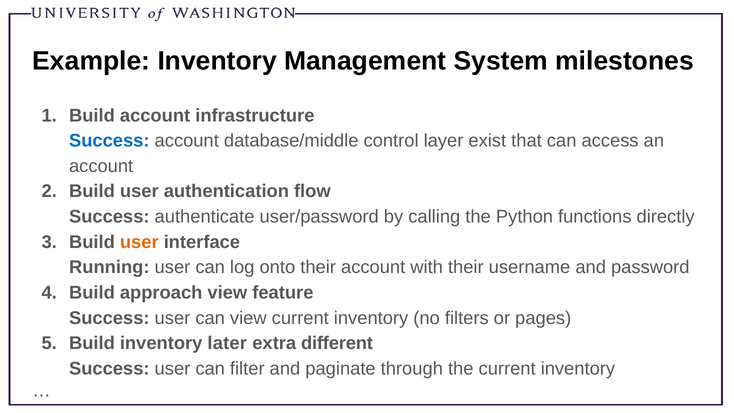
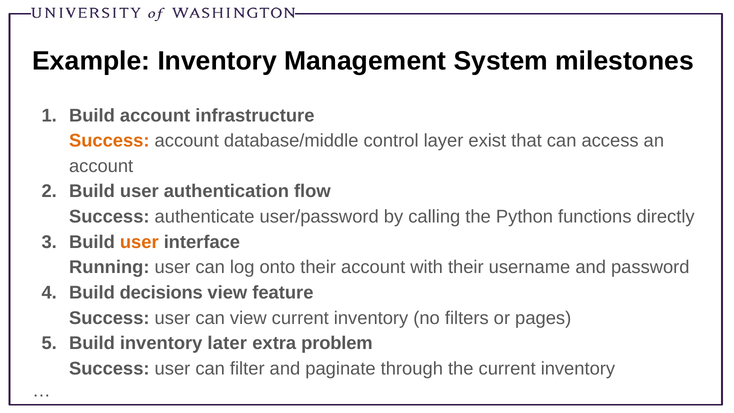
Success at (109, 141) colour: blue -> orange
approach: approach -> decisions
different: different -> problem
